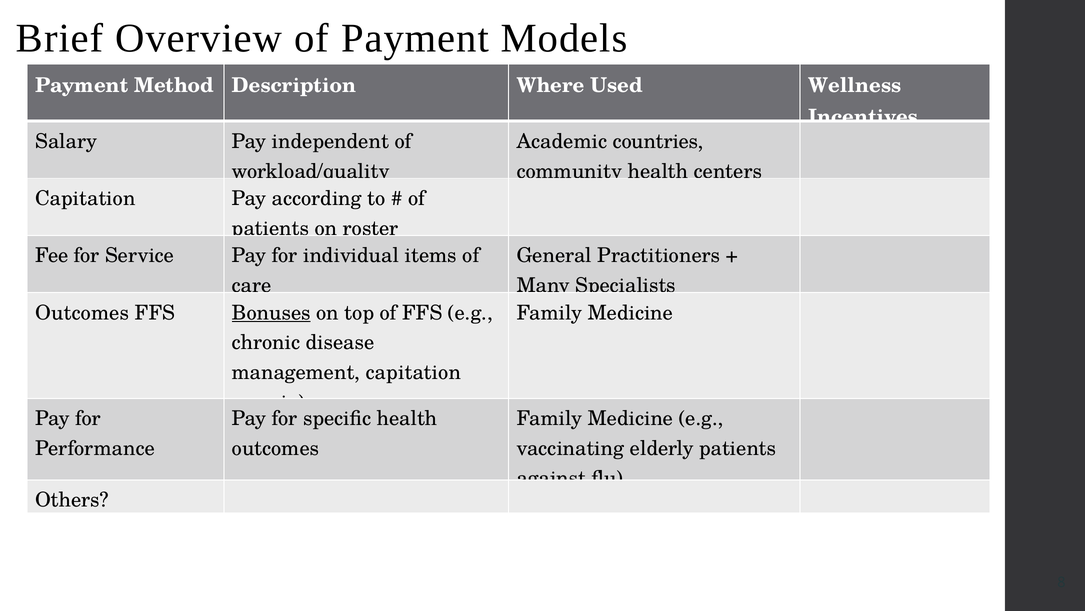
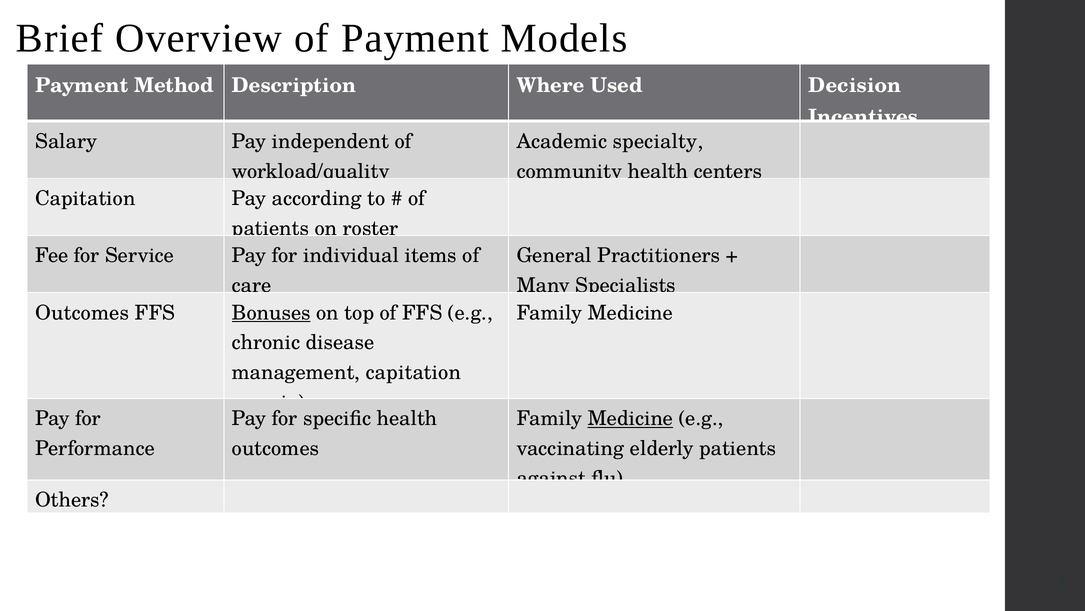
Wellness: Wellness -> Decision
countries: countries -> specialty
Medicine at (630, 418) underline: none -> present
